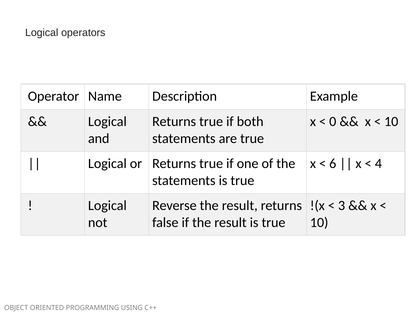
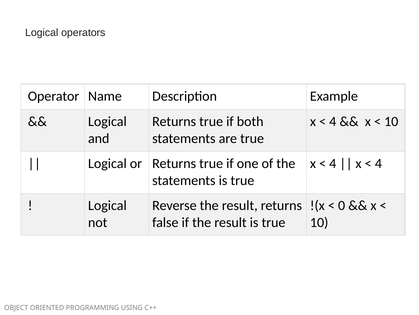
0 at (333, 121): 0 -> 4
6 at (333, 163): 6 -> 4
3: 3 -> 0
